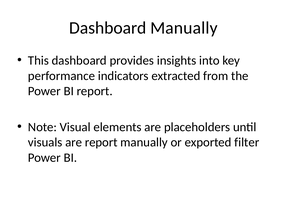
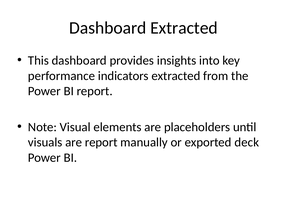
Dashboard Manually: Manually -> Extracted
filter: filter -> deck
